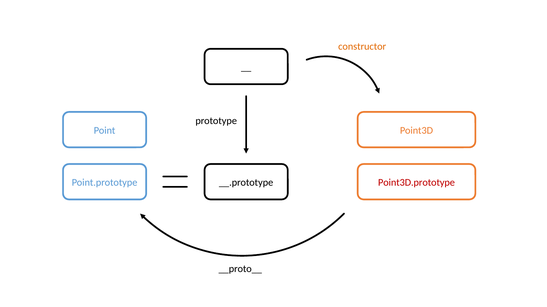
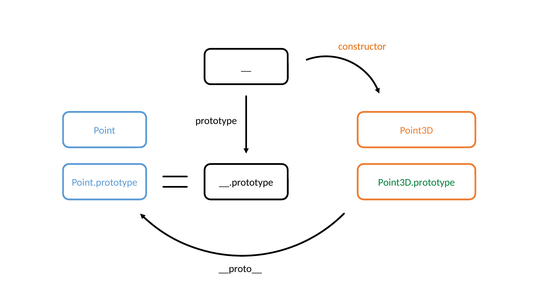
Point3D.prototype colour: red -> green
